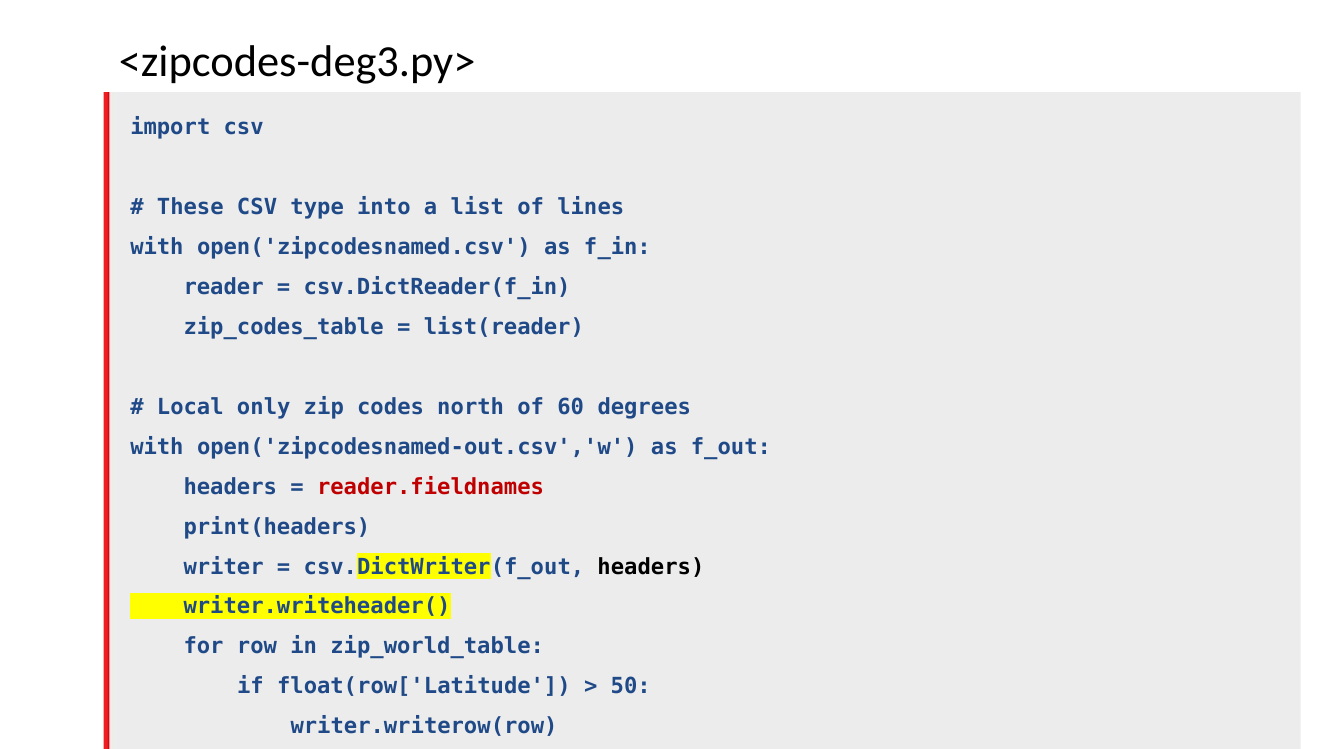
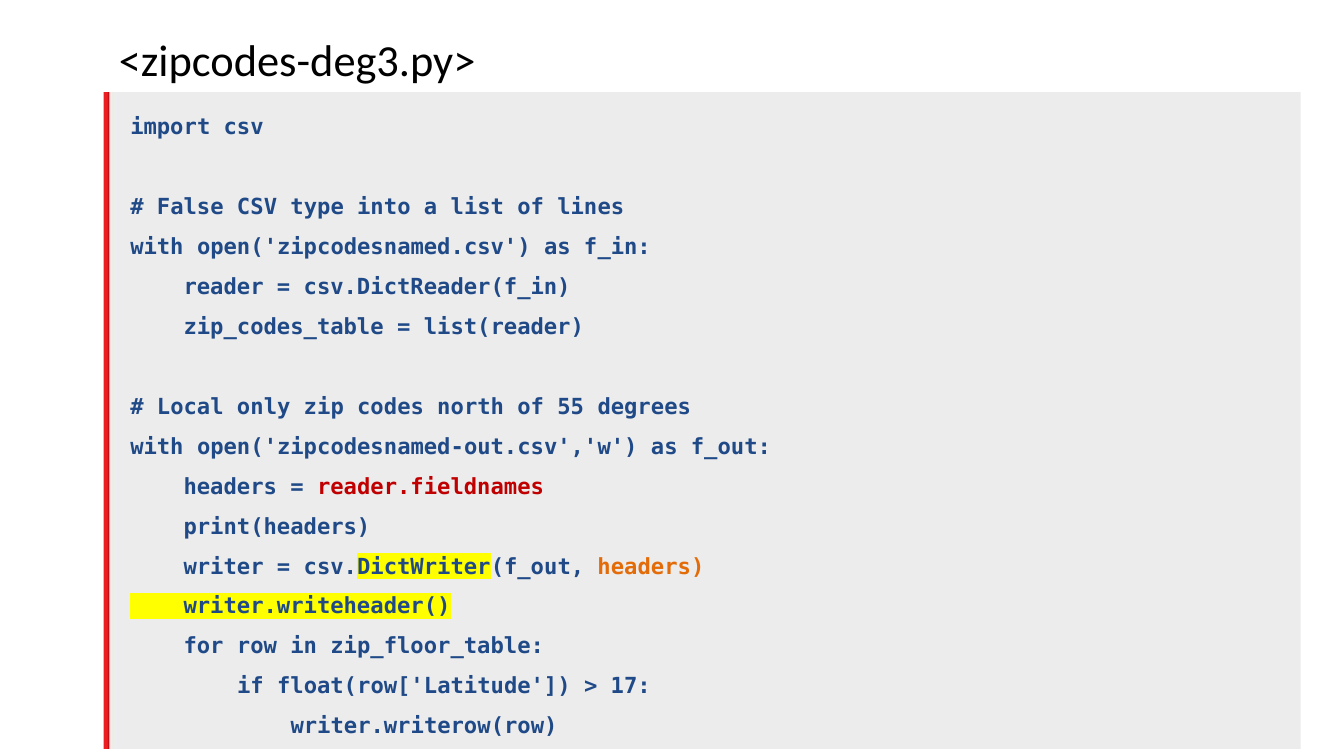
These: These -> False
60: 60 -> 55
headers at (651, 567) colour: black -> orange
zip_world_table: zip_world_table -> zip_floor_table
50: 50 -> 17
